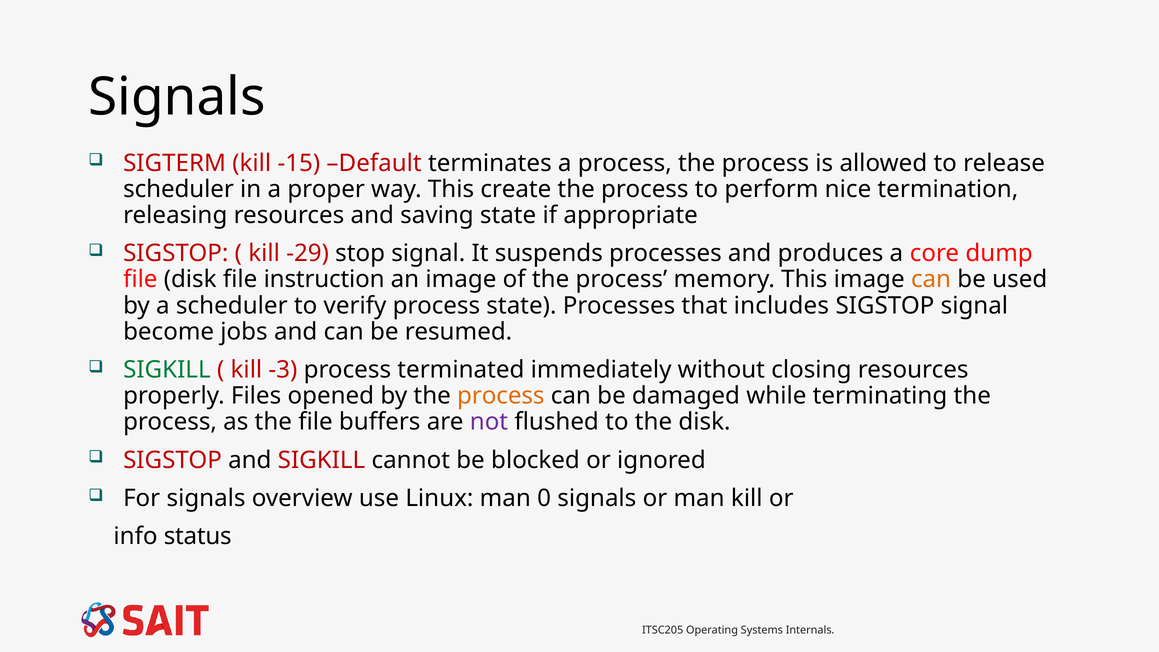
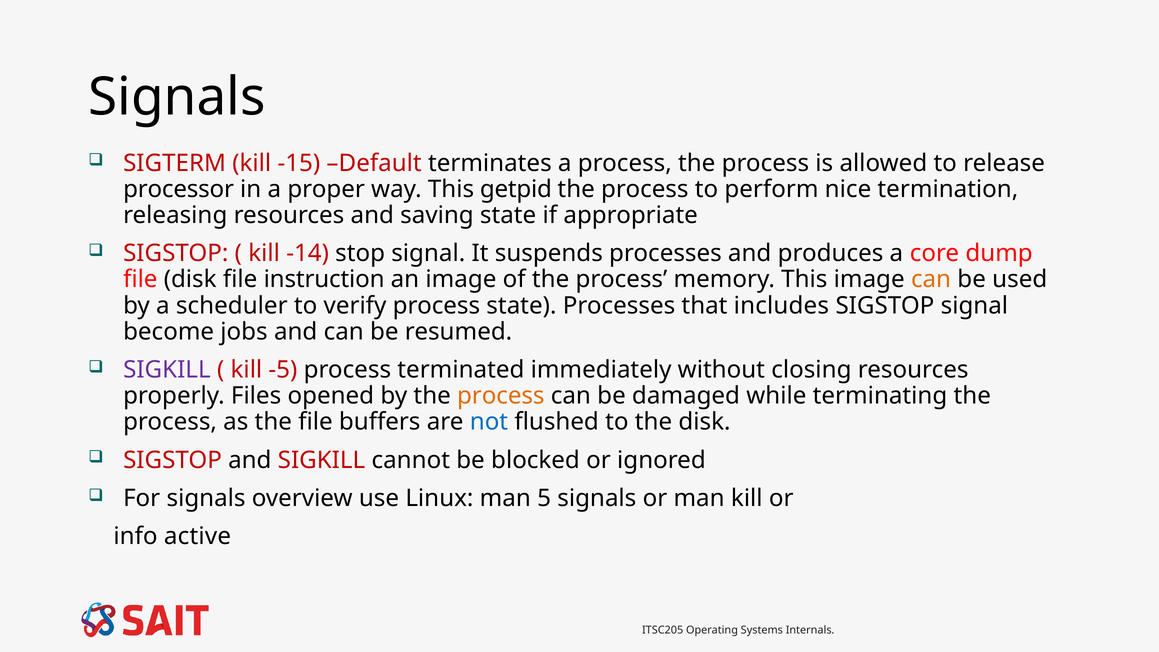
scheduler at (178, 189): scheduler -> processor
create: create -> getpid
-29: -29 -> -14
SIGKILL at (167, 370) colour: green -> purple
-3: -3 -> -5
not colour: purple -> blue
0: 0 -> 5
status: status -> active
